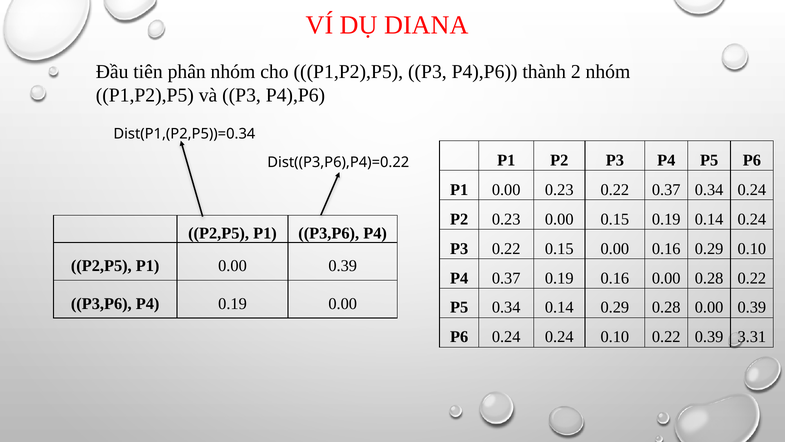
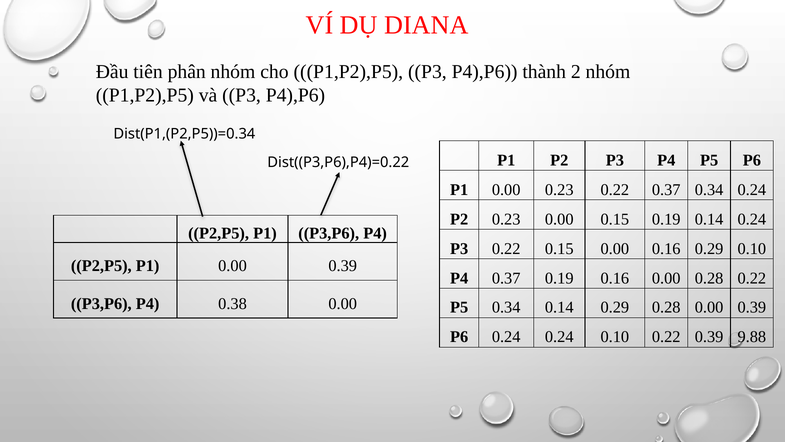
P4 0.19: 0.19 -> 0.38
3.31: 3.31 -> 9.88
